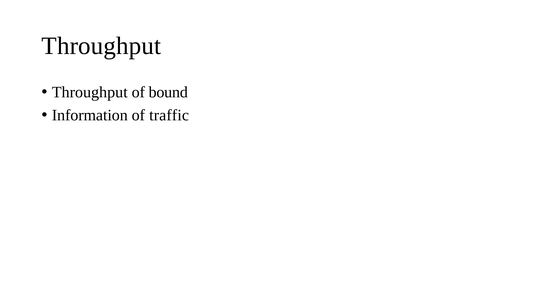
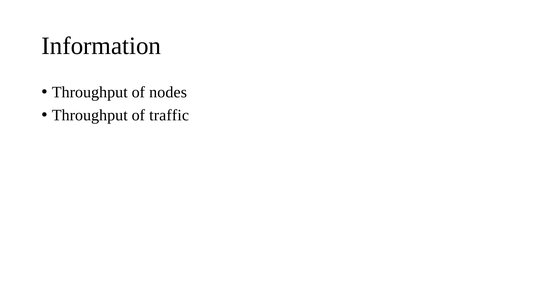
Throughput at (101, 46): Throughput -> Information
bound: bound -> nodes
Information at (90, 115): Information -> Throughput
